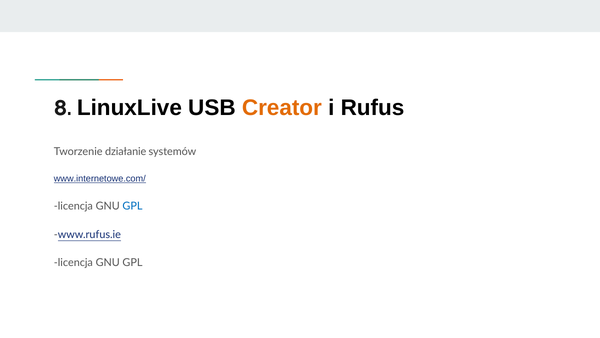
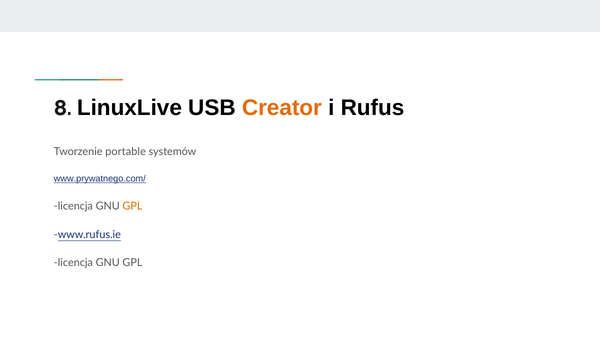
działanie: działanie -> portable
www.internetowe.com/: www.internetowe.com/ -> www.prywatnego.com/
GPL at (132, 206) colour: blue -> orange
